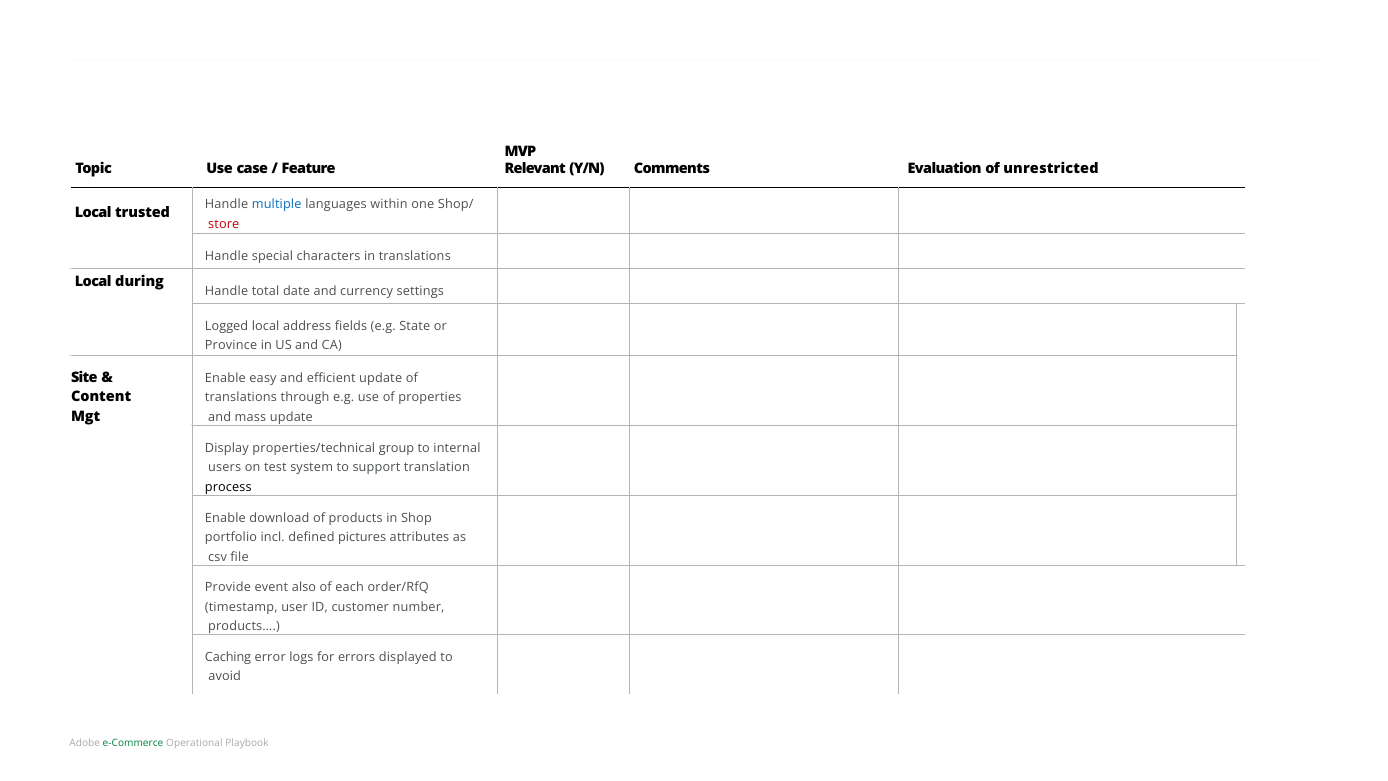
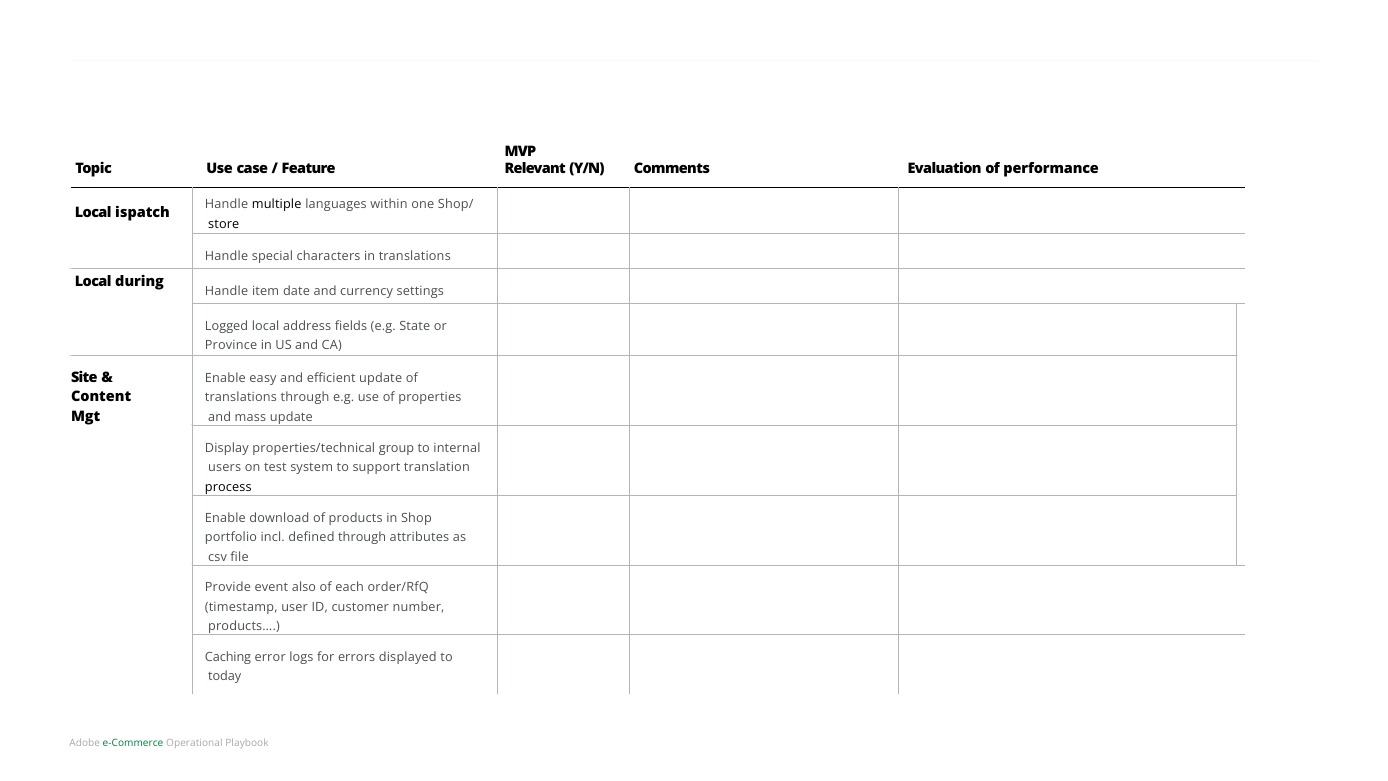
unrestricted: unrestricted -> performance
multiple colour: blue -> black
trusted: trusted -> ispatch
store colour: red -> black
total: total -> item
defined pictures: pictures -> through
avoid: avoid -> today
